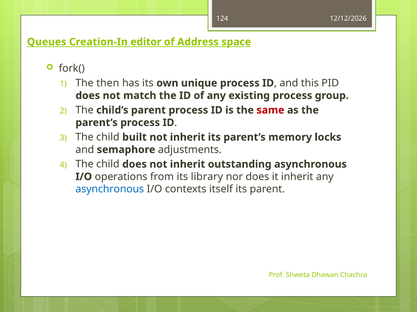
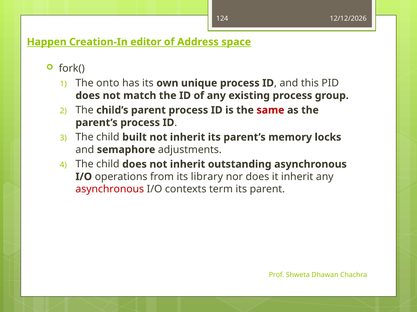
Queues: Queues -> Happen
then: then -> onto
asynchronous at (110, 190) colour: blue -> red
itself: itself -> term
